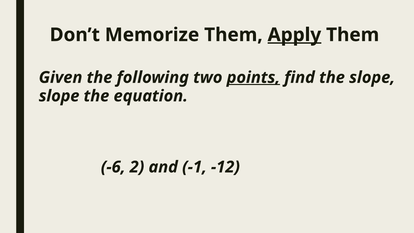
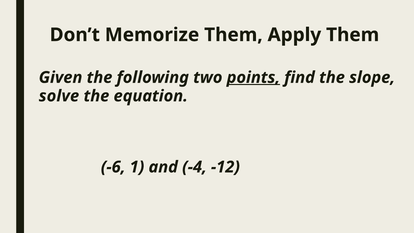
Apply underline: present -> none
slope at (59, 96): slope -> solve
2: 2 -> 1
-1: -1 -> -4
